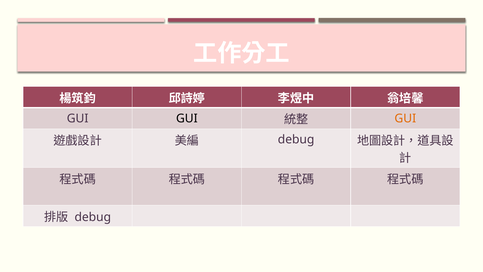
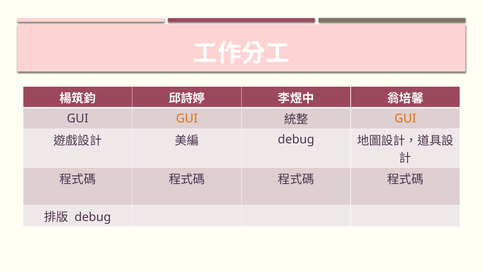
GUI at (187, 118) colour: black -> orange
